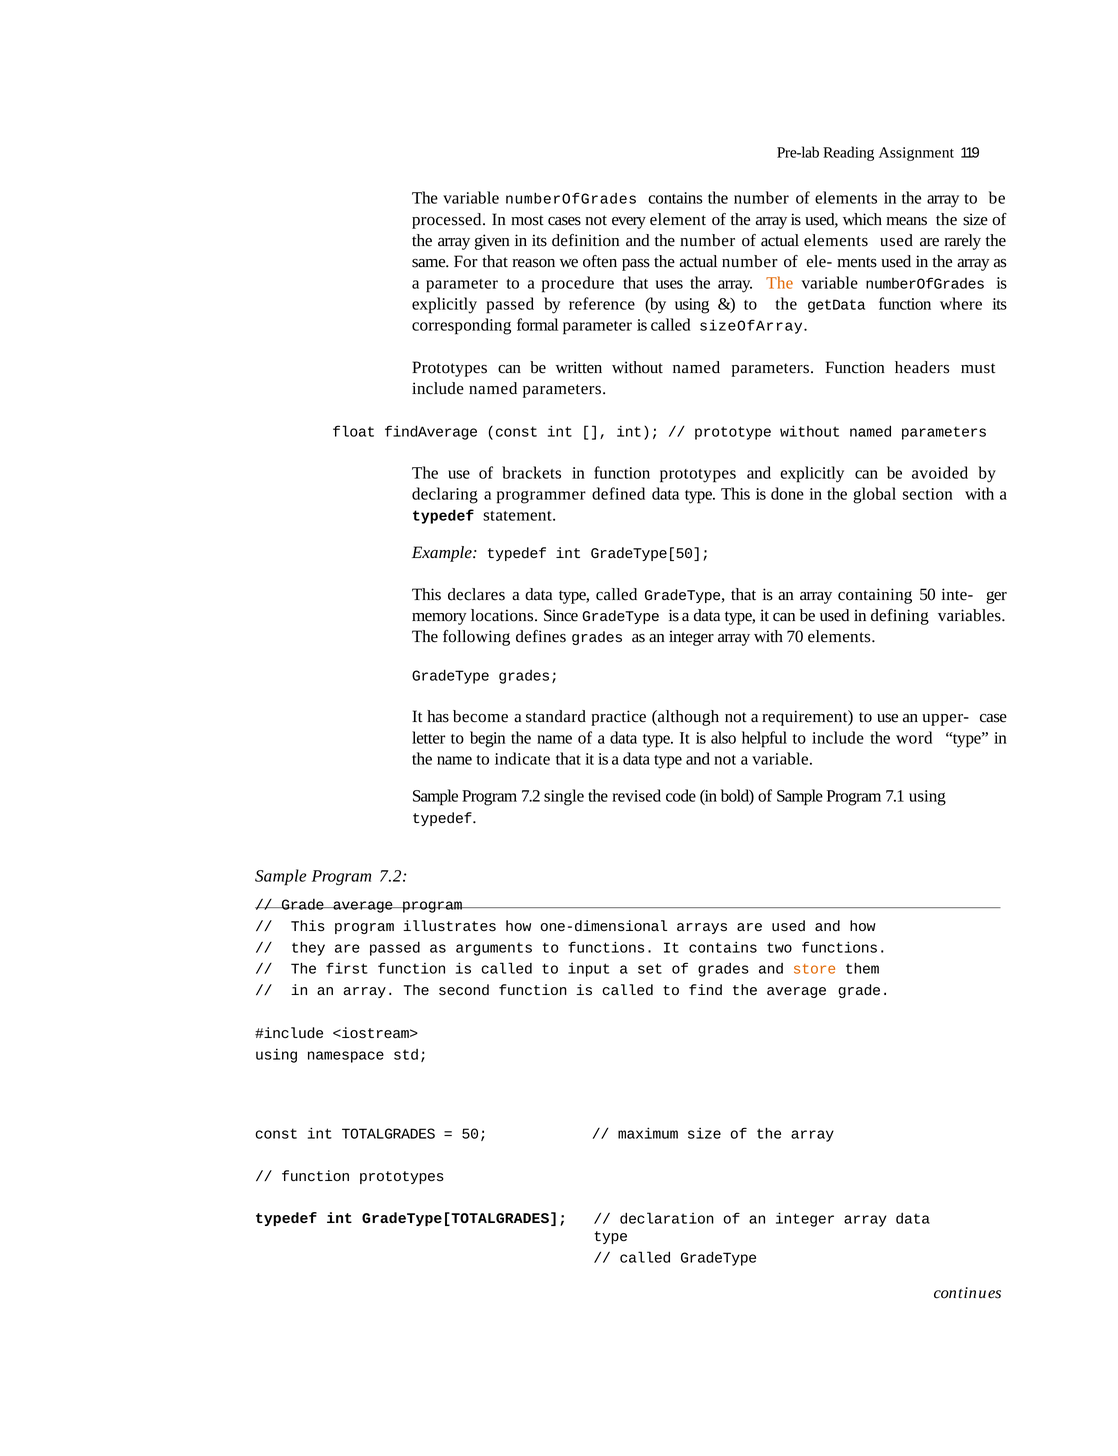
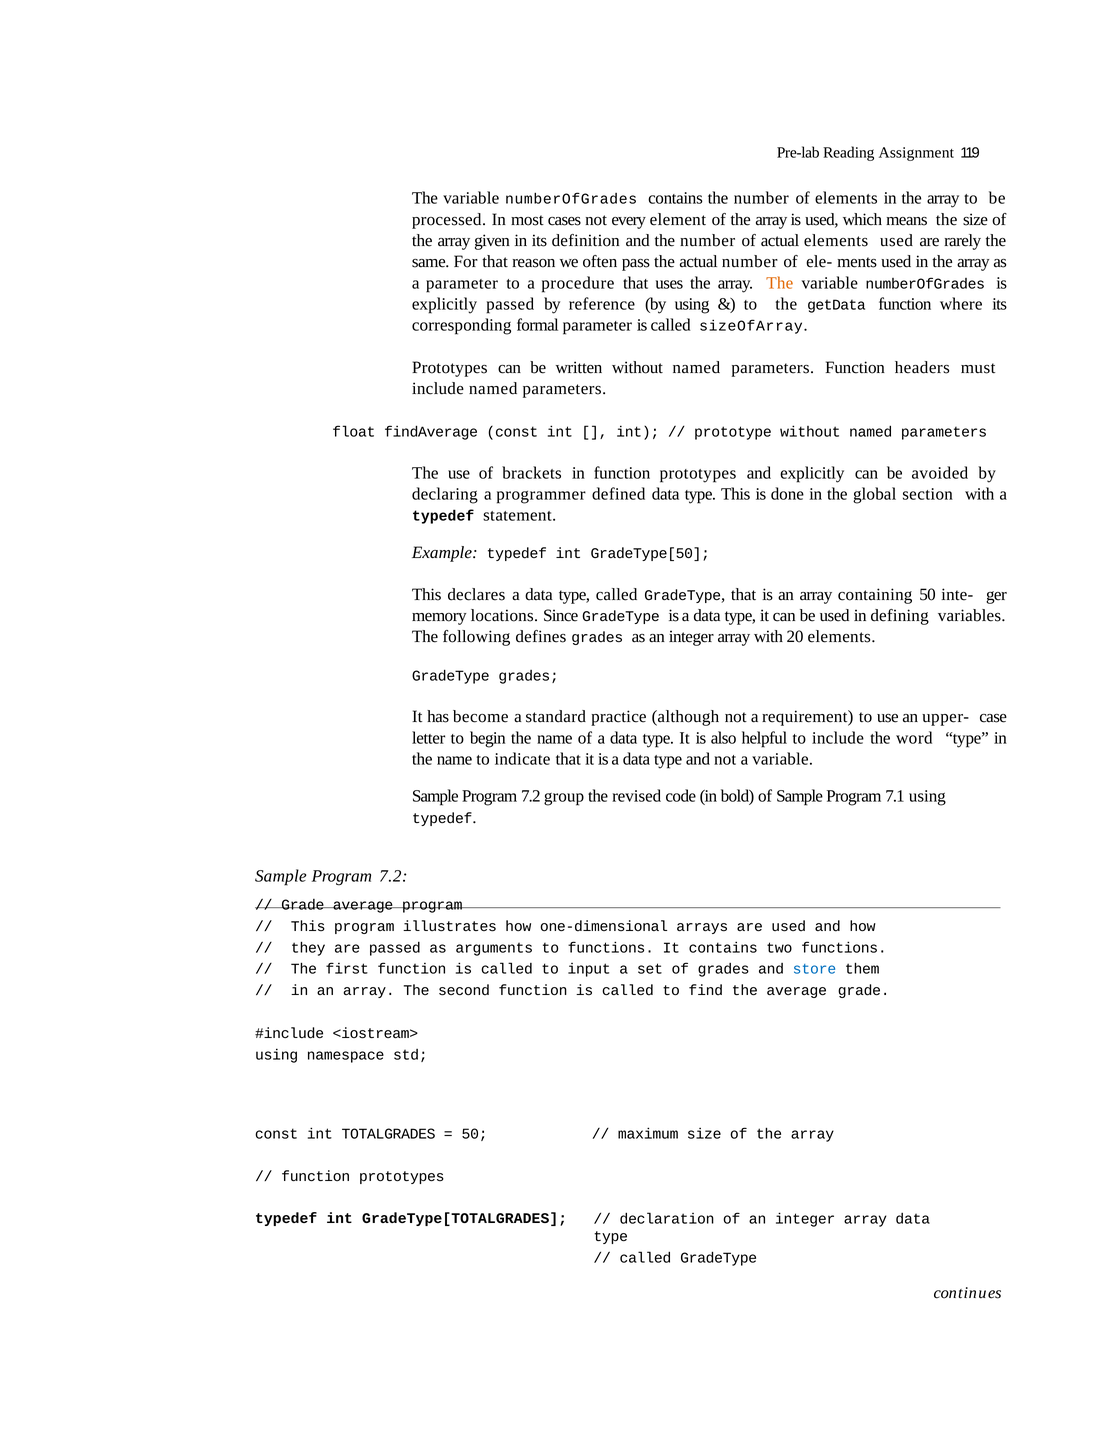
70: 70 -> 20
single: single -> group
store colour: orange -> blue
